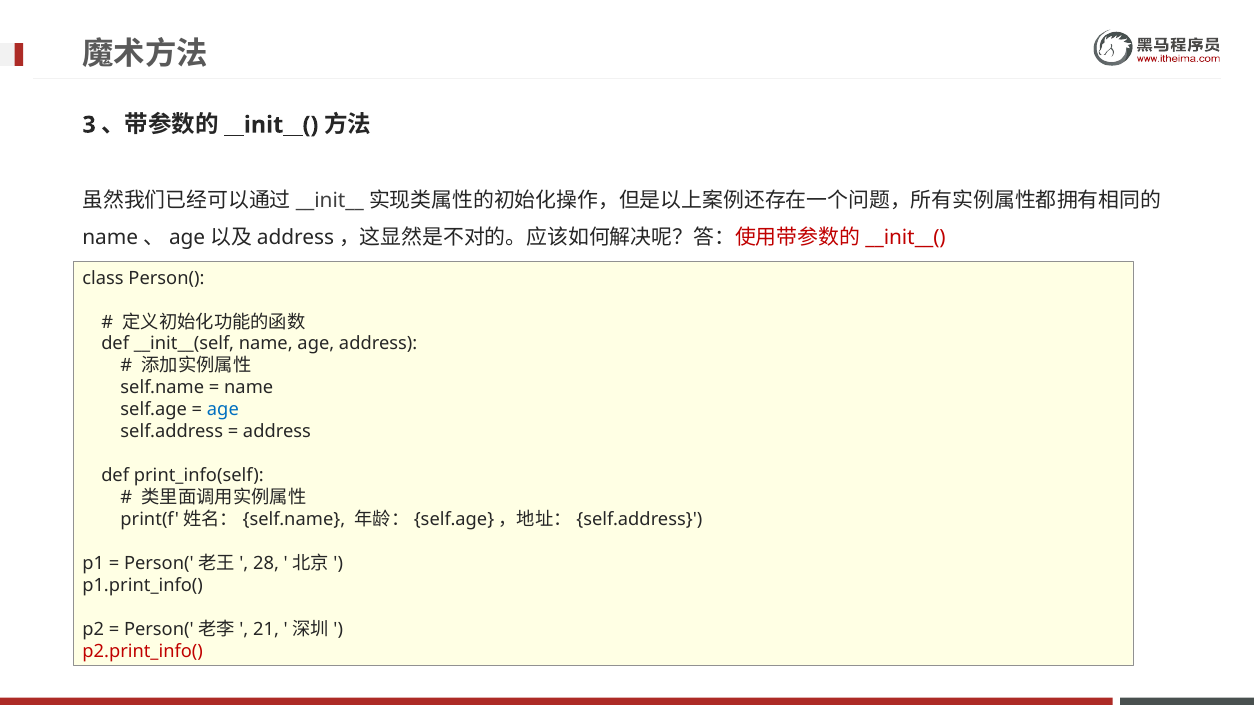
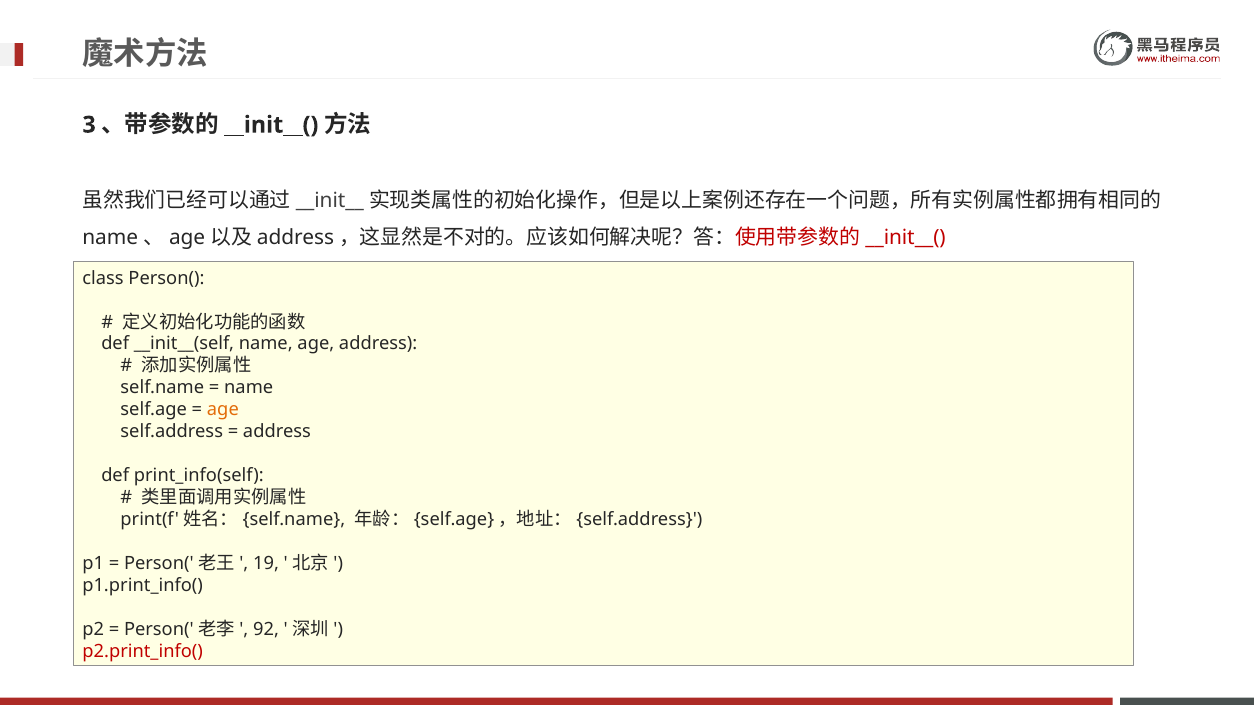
age at (223, 410) colour: blue -> orange
28: 28 -> 19
21: 21 -> 92
